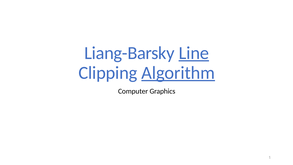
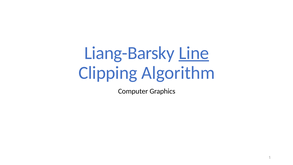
Algorithm underline: present -> none
